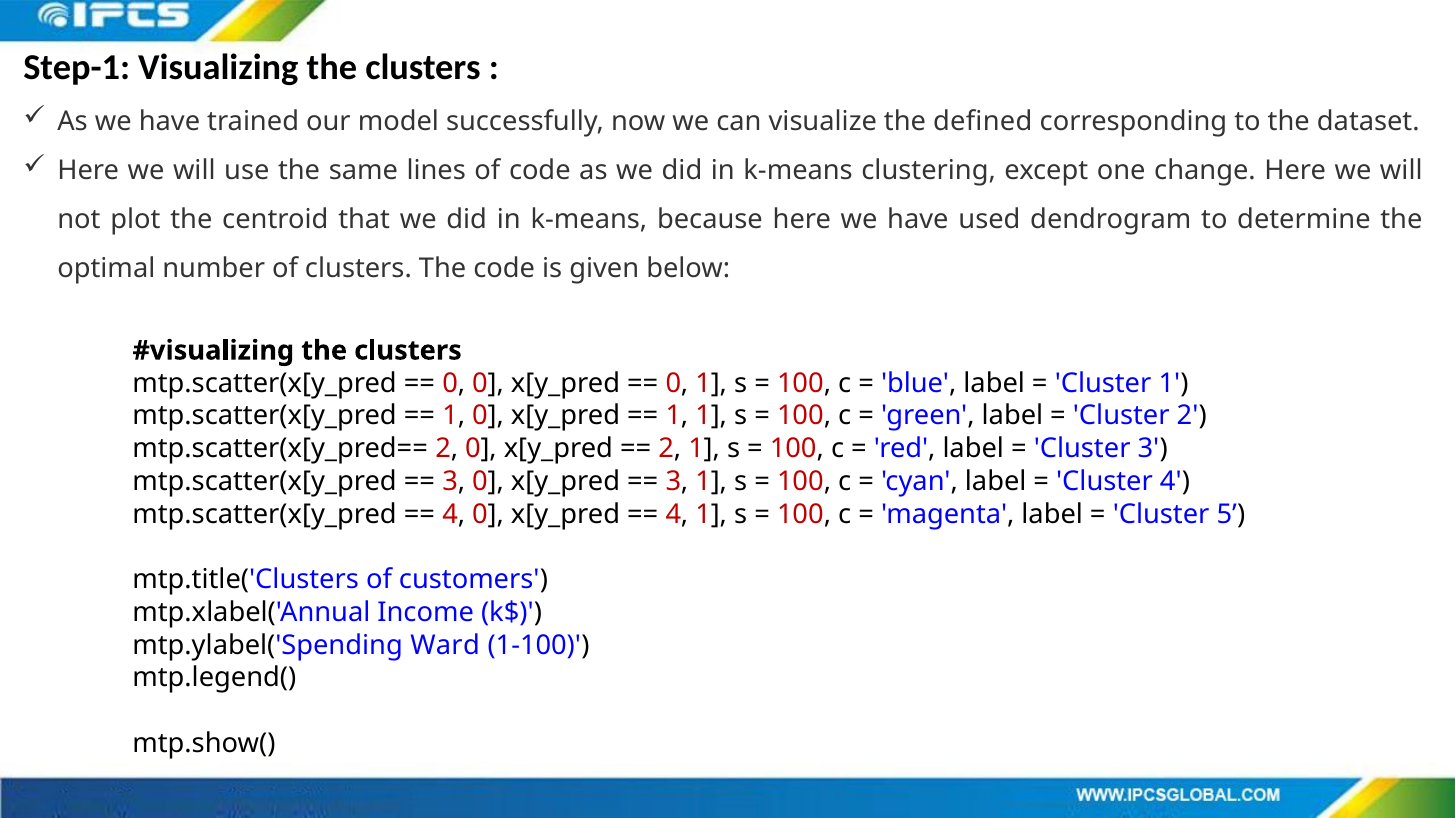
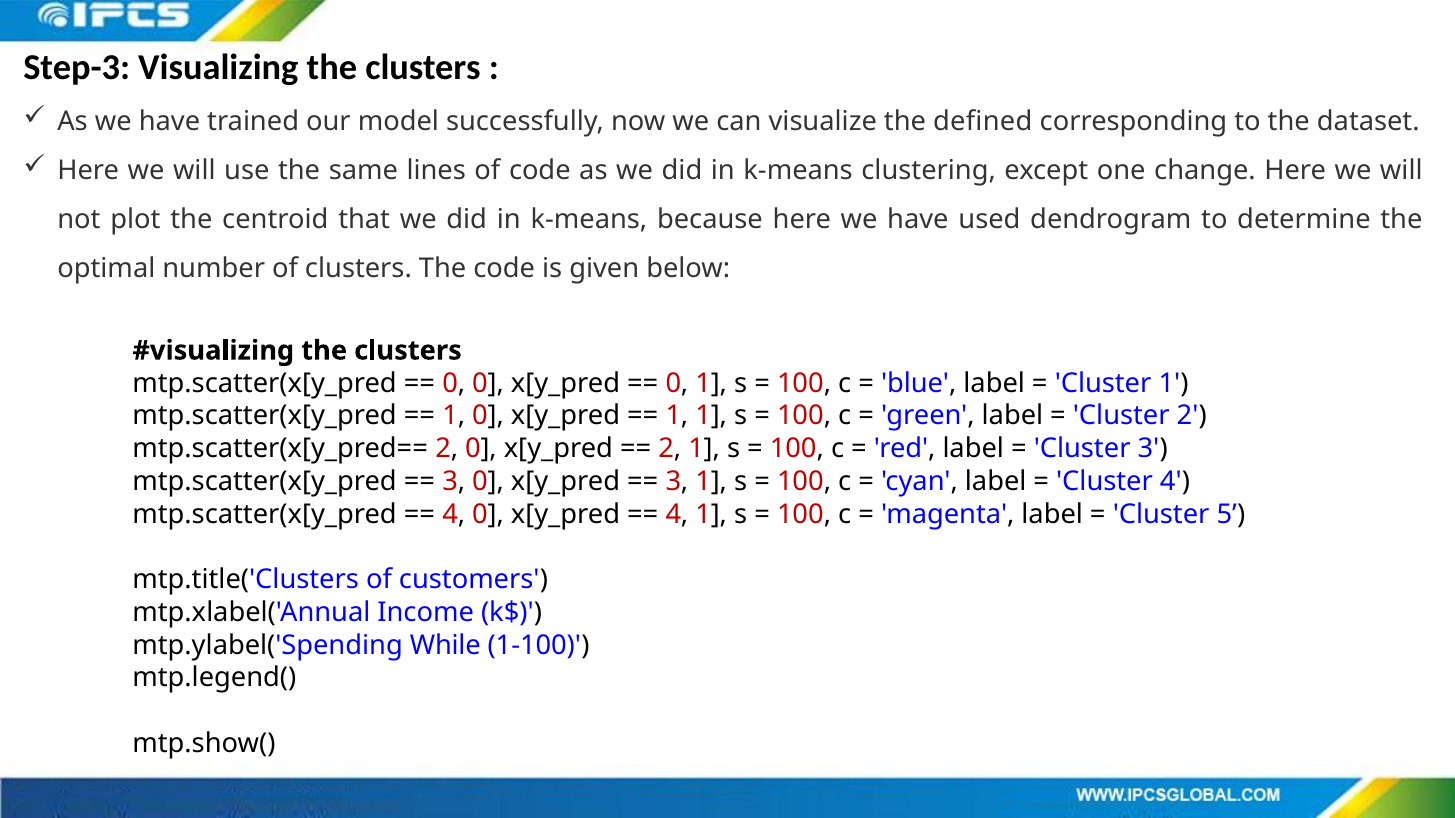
Step-1: Step-1 -> Step-3
Ward: Ward -> While
